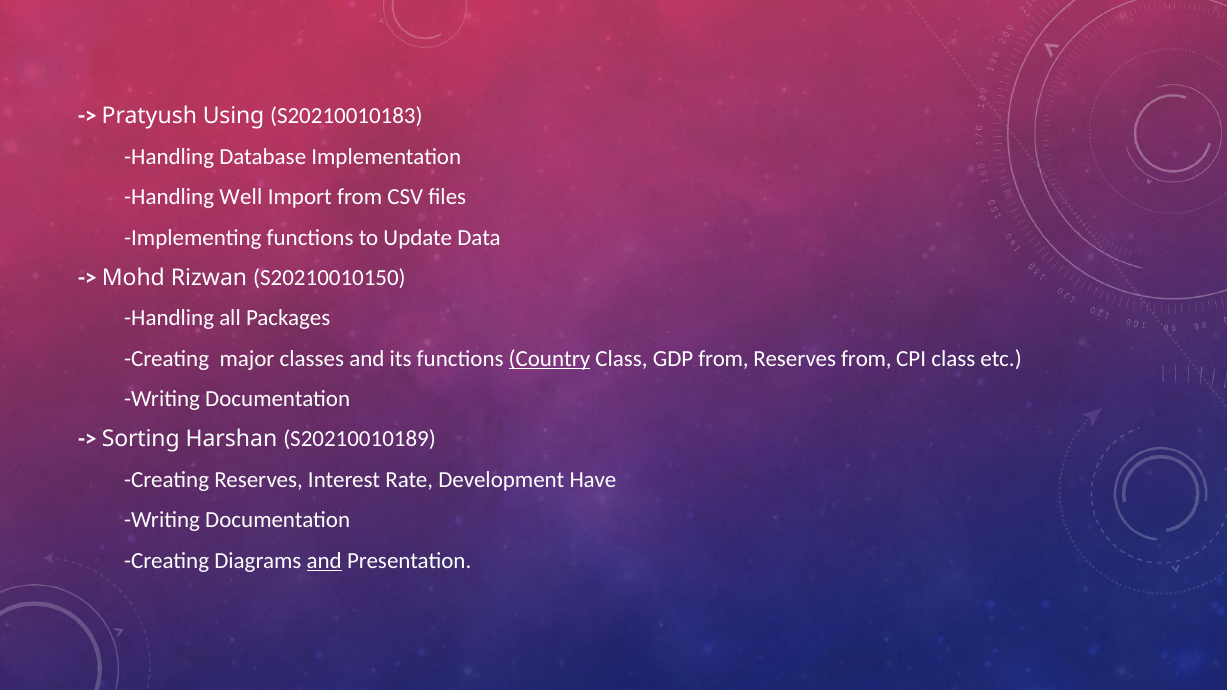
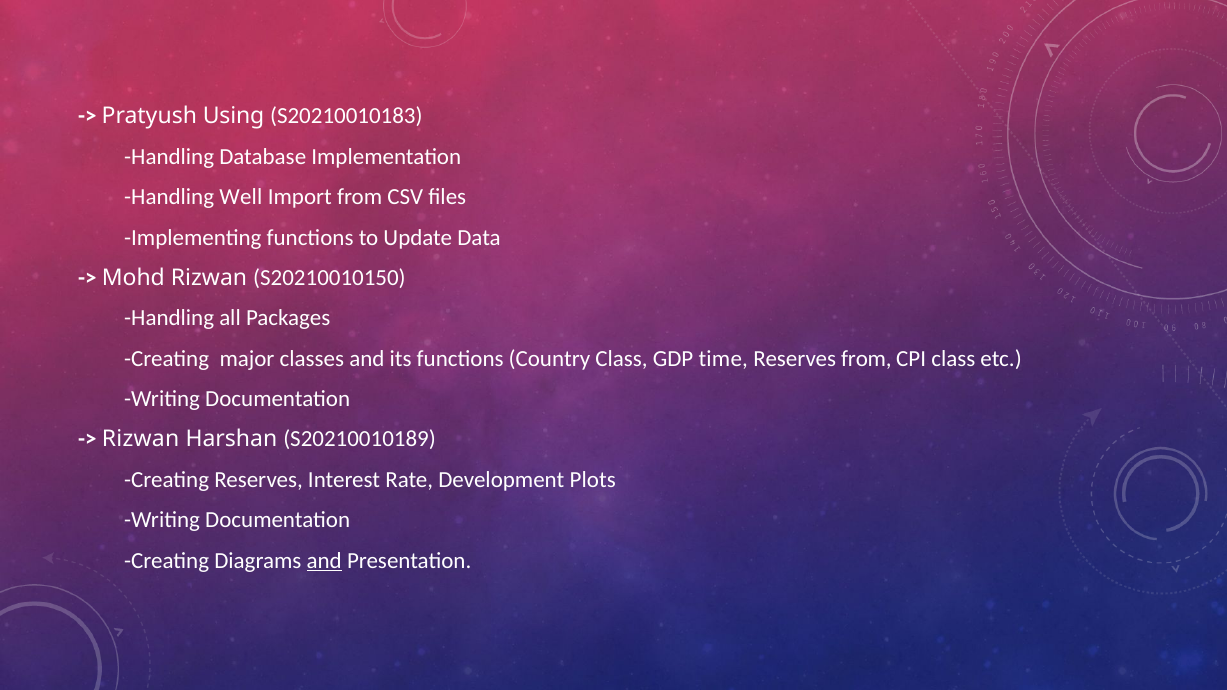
Country underline: present -> none
GDP from: from -> time
Sorting at (141, 440): Sorting -> Rizwan
Have: Have -> Plots
